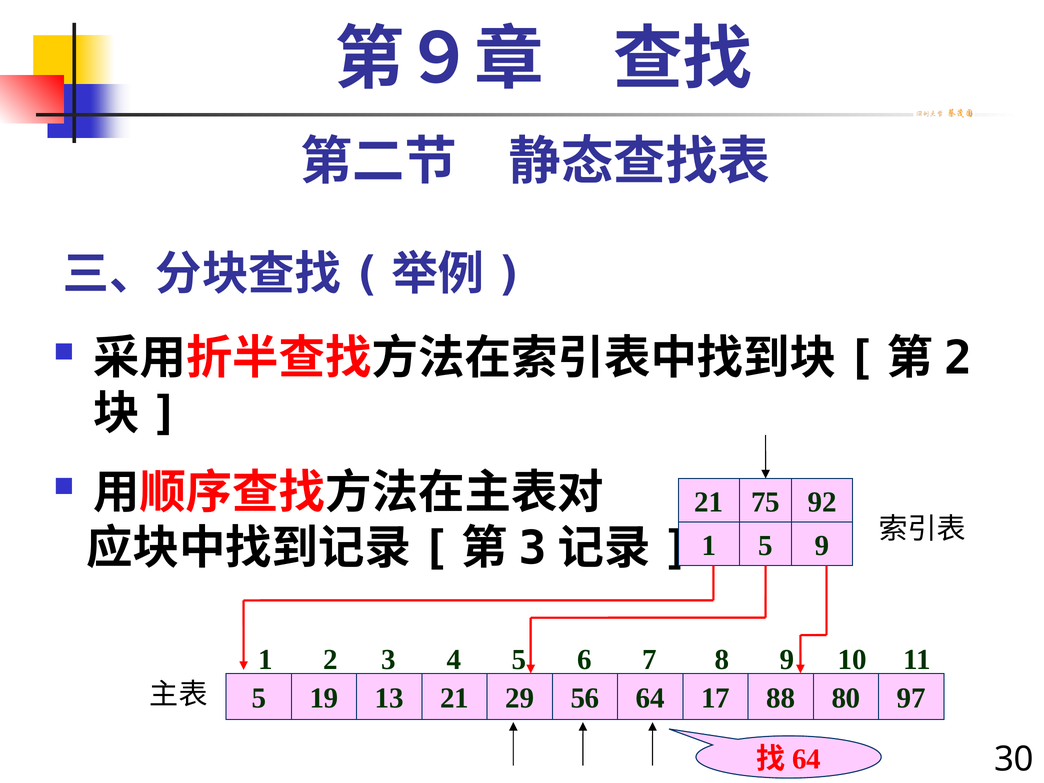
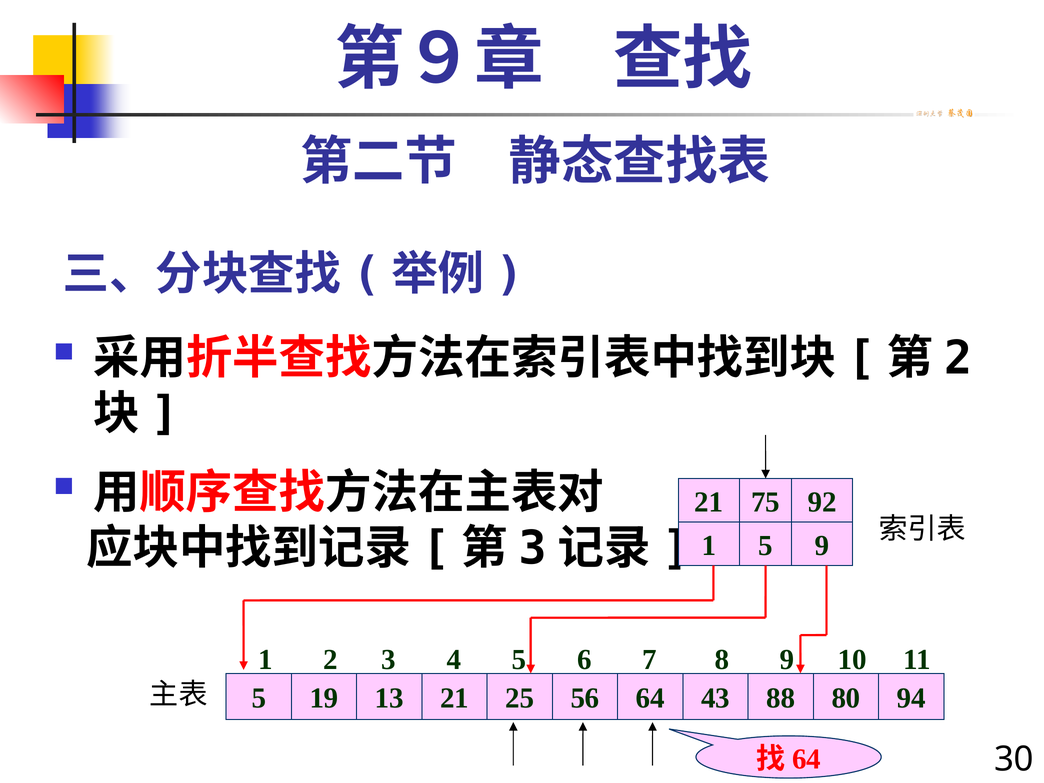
29: 29 -> 25
17: 17 -> 43
97: 97 -> 94
